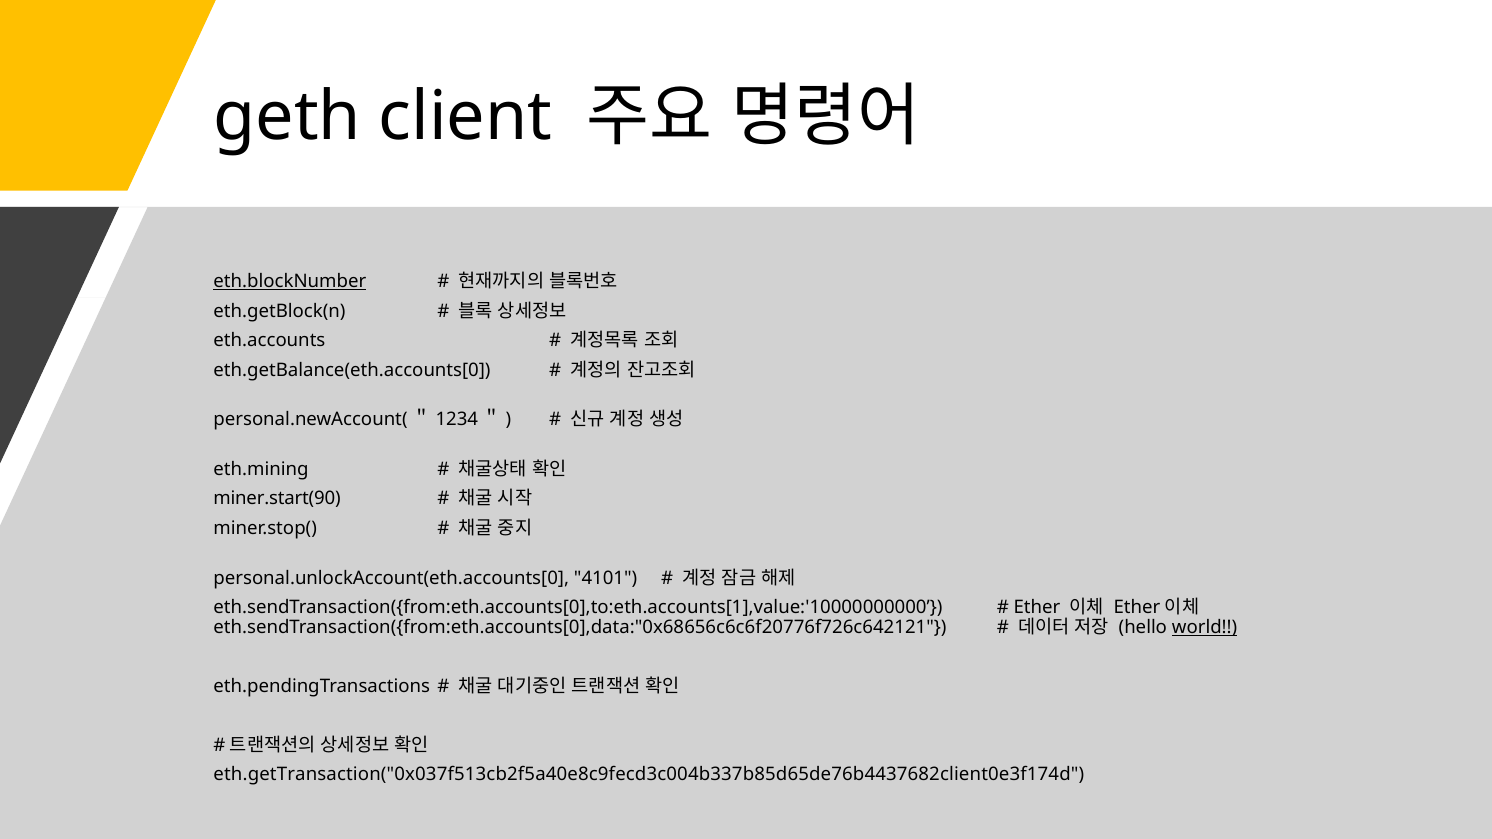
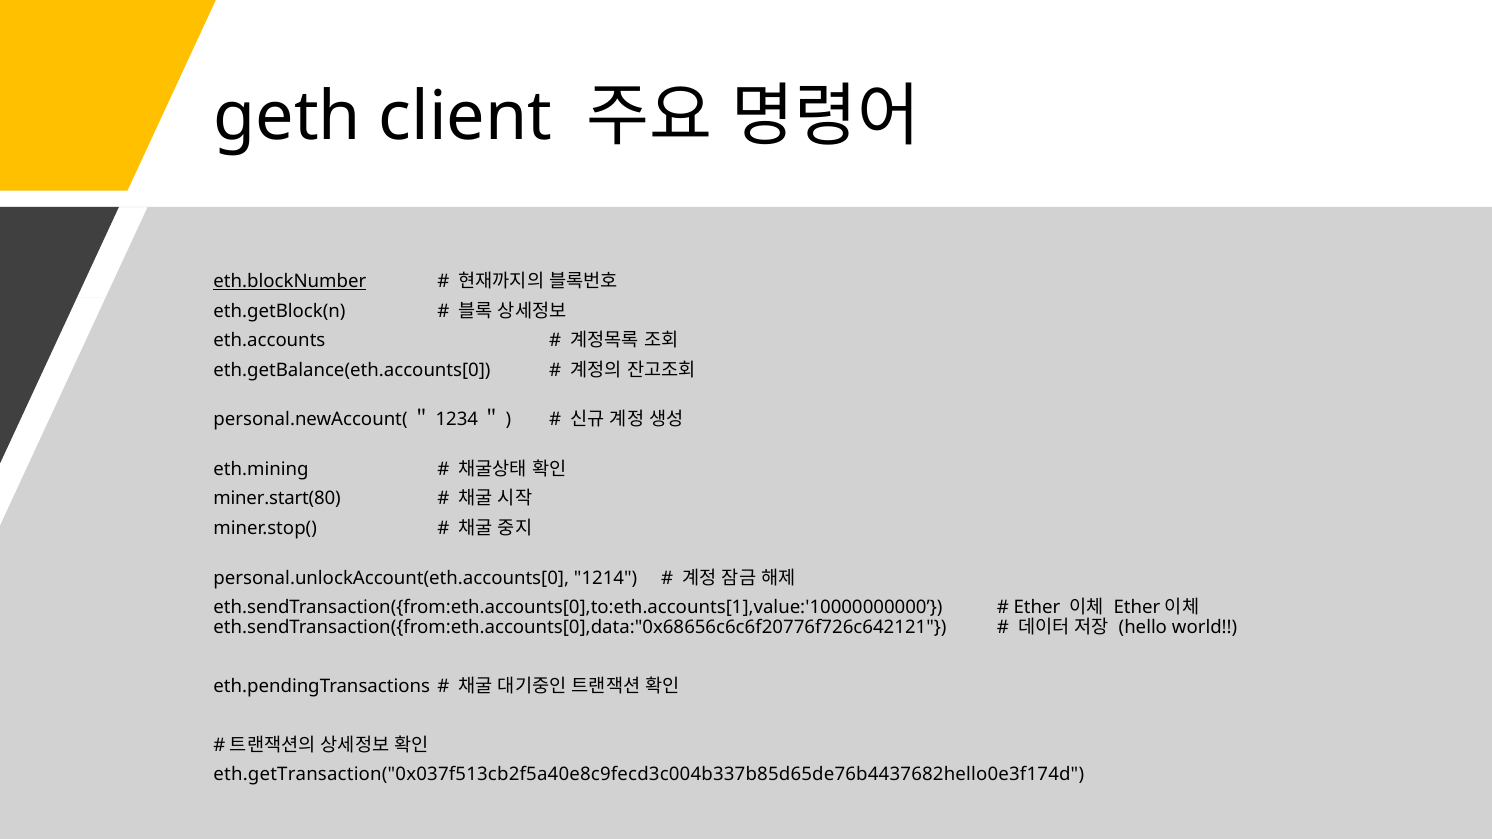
miner.start(90: miner.start(90 -> miner.start(80
4101: 4101 -> 1214
world underline: present -> none
eth.getTransaction("0x037f513cb2f5a40e8c9fecd3c004b337b85d65de76b4437682client0e3f174d: eth.getTransaction("0x037f513cb2f5a40e8c9fecd3c004b337b85d65de76b4437682client0e3f174d -> eth.getTransaction("0x037f513cb2f5a40e8c9fecd3c004b337b85d65de76b4437682hello0e3f174d
